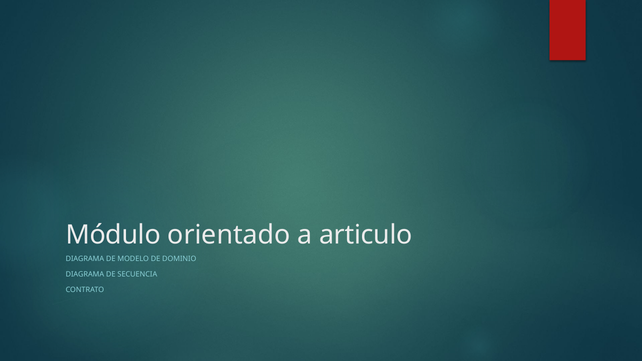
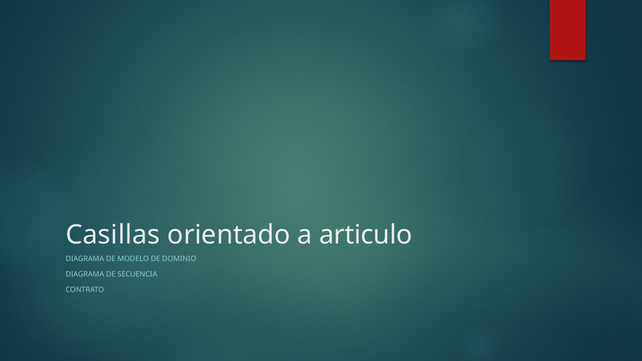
Módulo: Módulo -> Casillas
